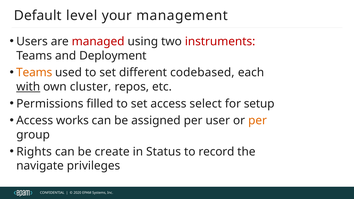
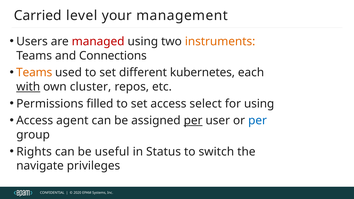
Default: Default -> Carried
instruments colour: red -> orange
Deployment: Deployment -> Connections
codebased: codebased -> kubernetes
for setup: setup -> using
works: works -> agent
per at (193, 121) underline: none -> present
per at (258, 121) colour: orange -> blue
create: create -> useful
record: record -> switch
